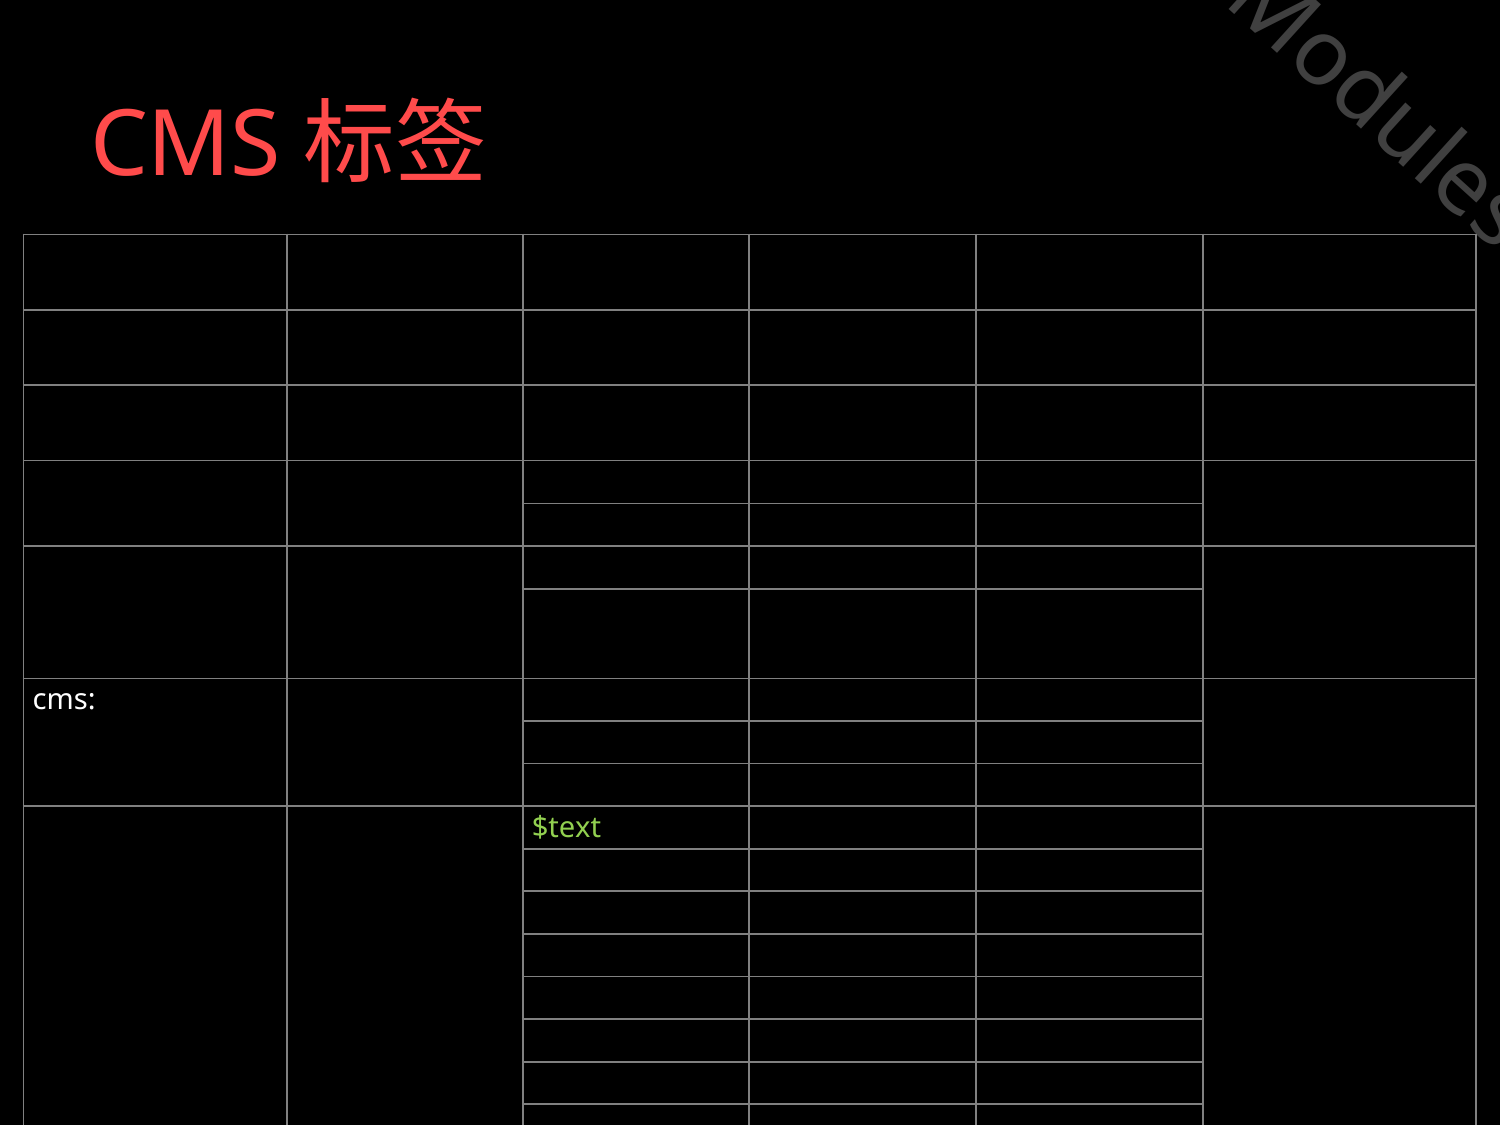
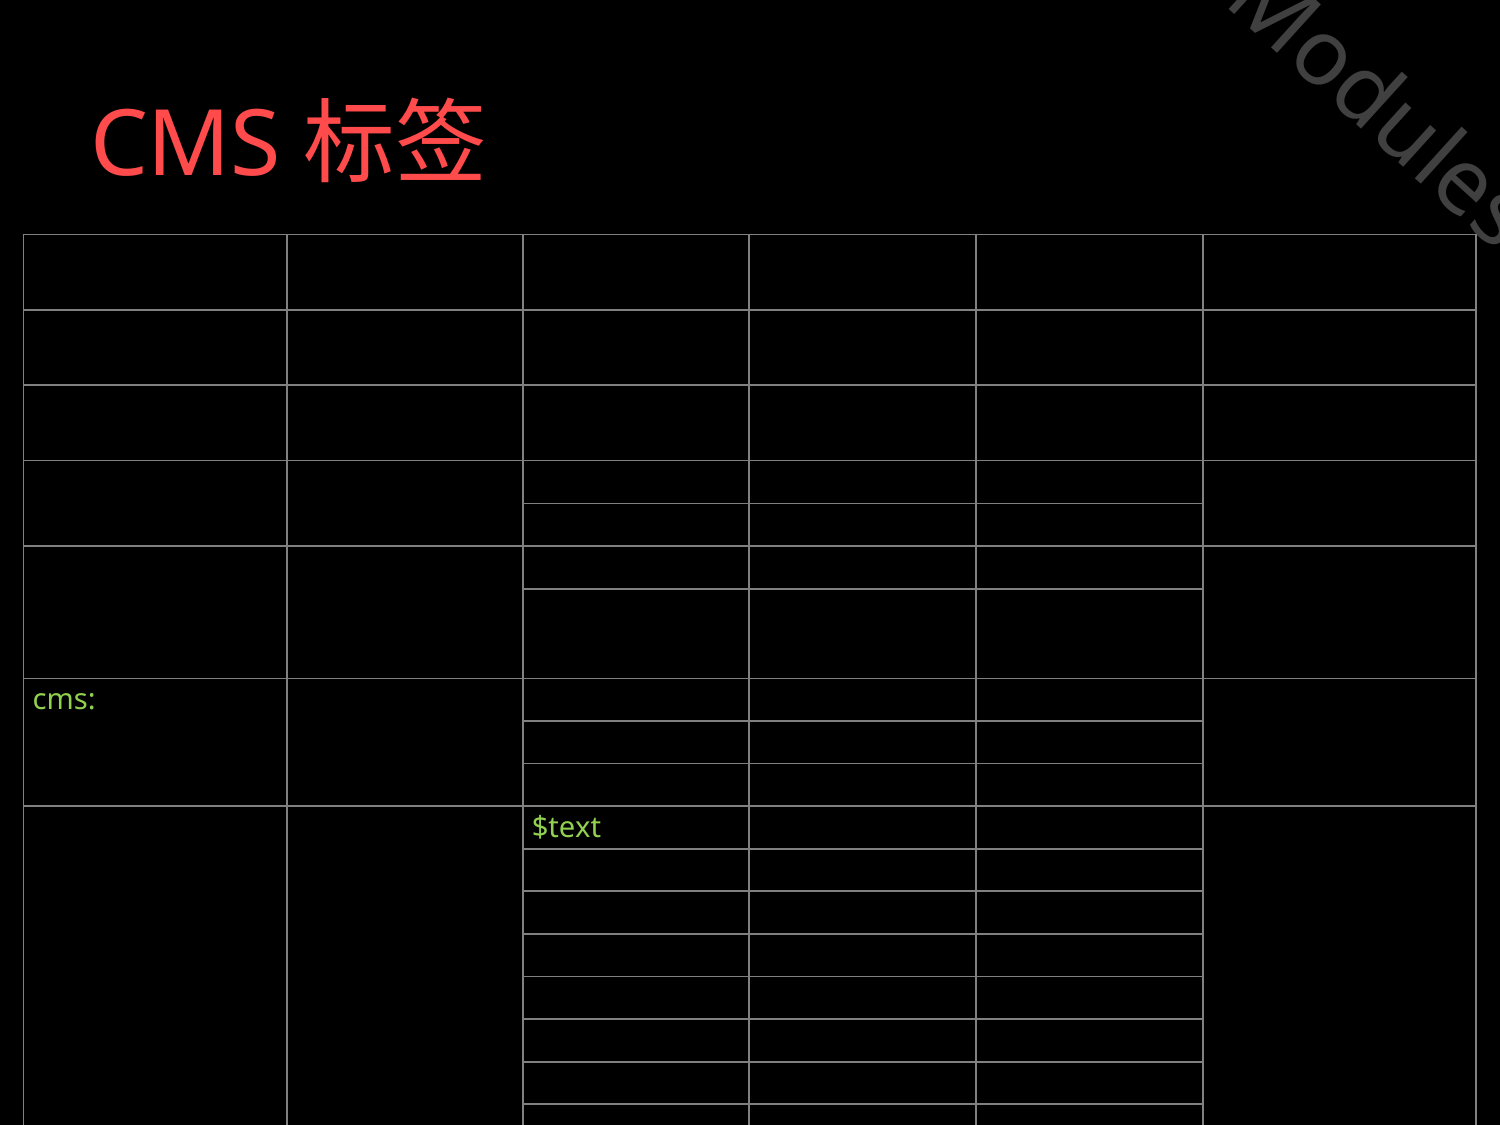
cms at (64, 700) colour: white -> light green
